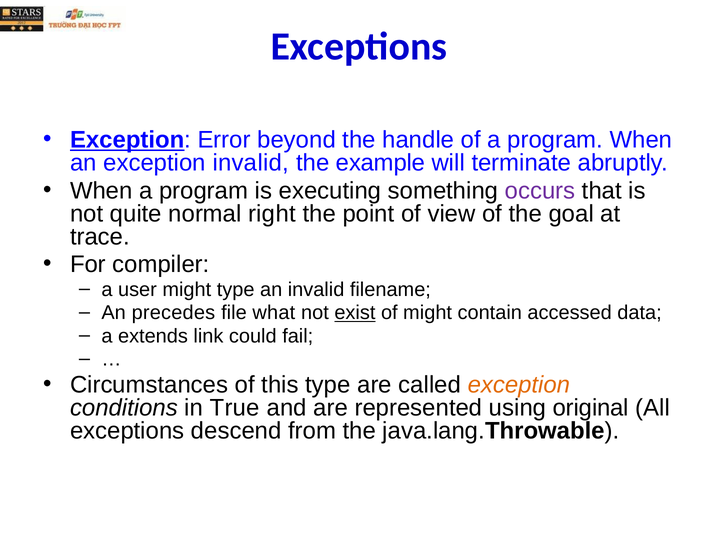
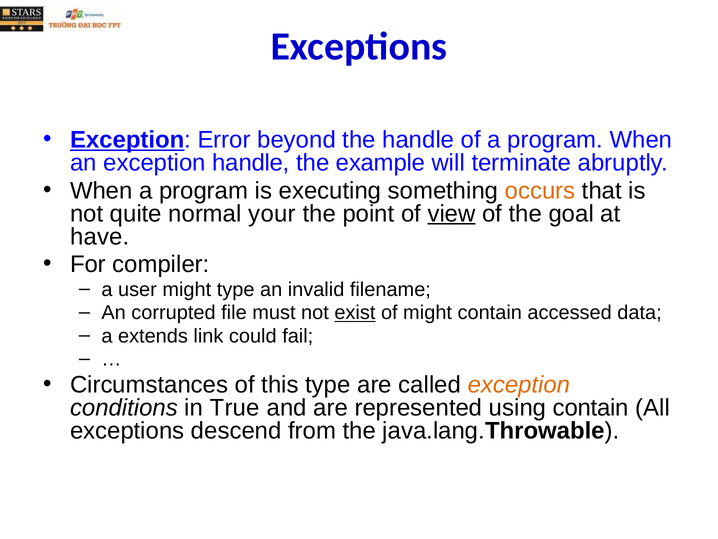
exception invalid: invalid -> handle
occurs colour: purple -> orange
right: right -> your
view underline: none -> present
trace: trace -> have
precedes: precedes -> corrupted
what: what -> must
using original: original -> contain
